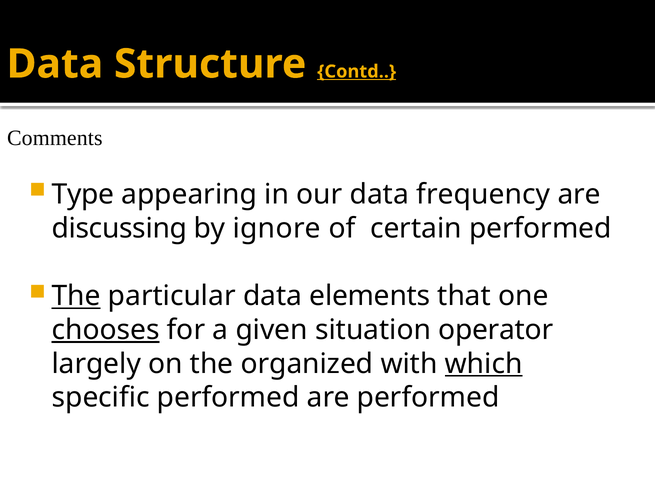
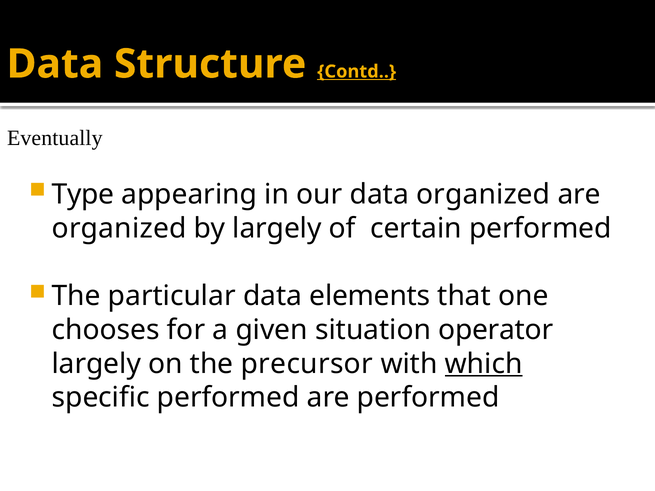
Comments: Comments -> Eventually
data frequency: frequency -> organized
discussing at (119, 229): discussing -> organized
by ignore: ignore -> largely
The at (76, 296) underline: present -> none
chooses underline: present -> none
organized: organized -> precursor
